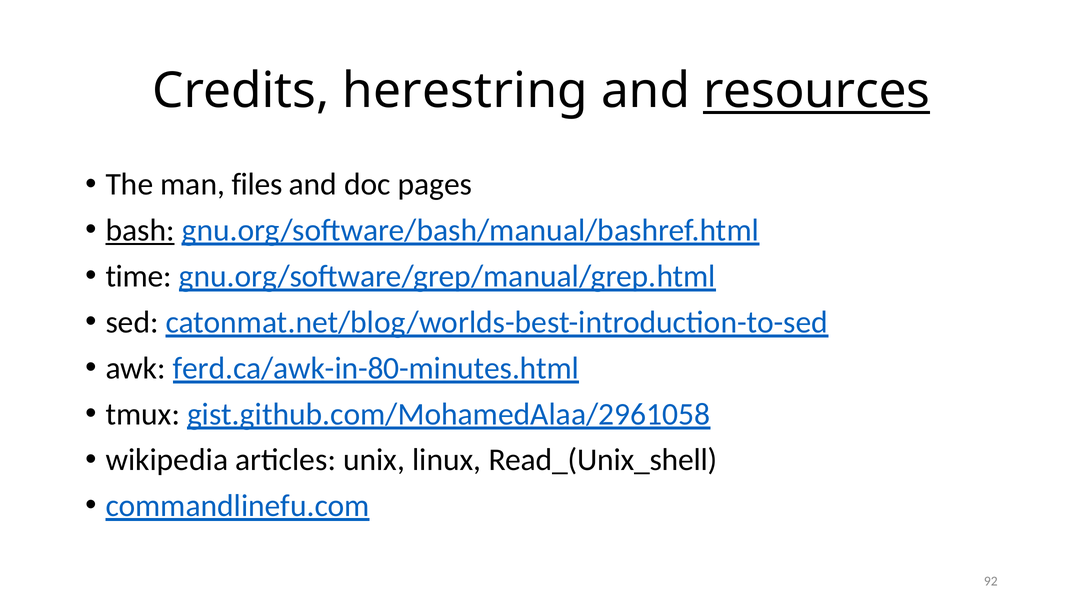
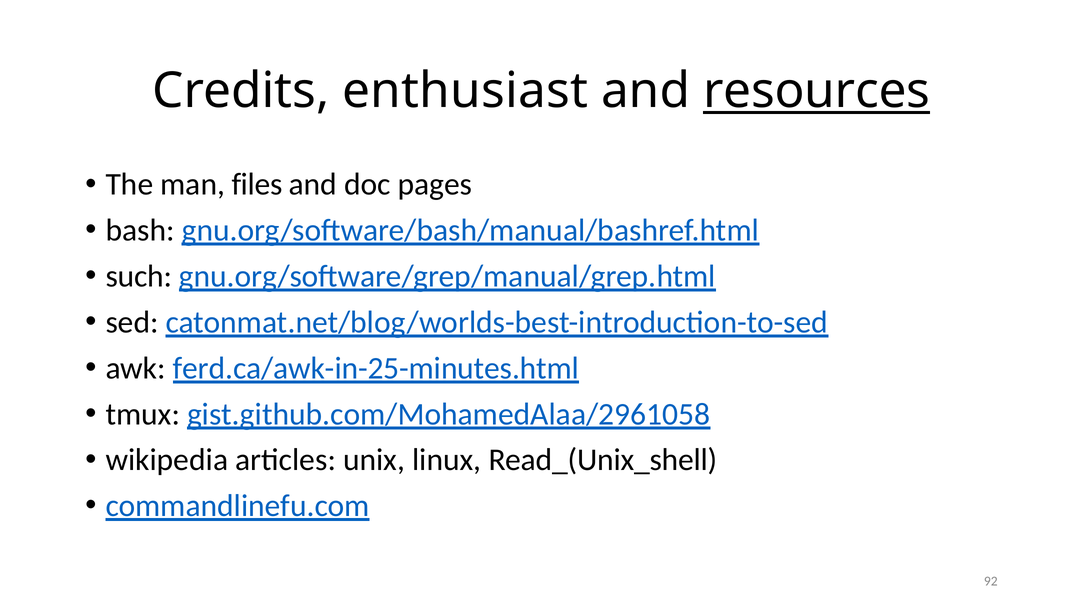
herestring: herestring -> enthusiast
bash underline: present -> none
time: time -> such
ferd.ca/awk-in-80-minutes.html: ferd.ca/awk-in-80-minutes.html -> ferd.ca/awk-in-25-minutes.html
